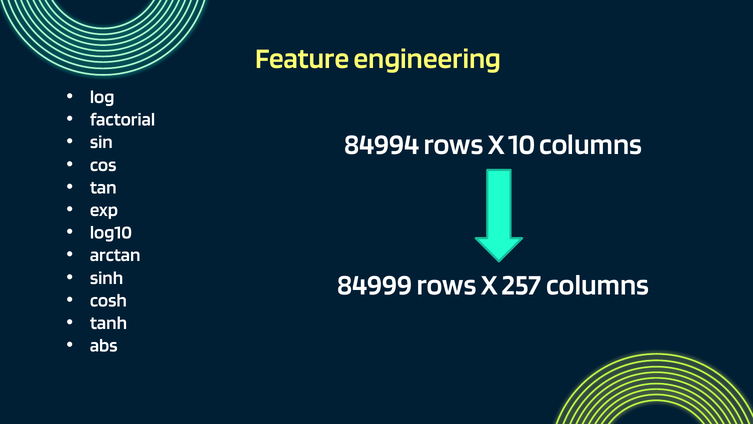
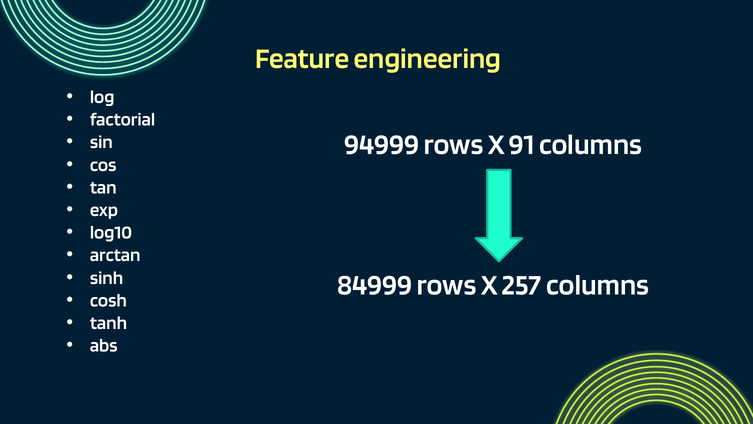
84994: 84994 -> 94999
10: 10 -> 91
